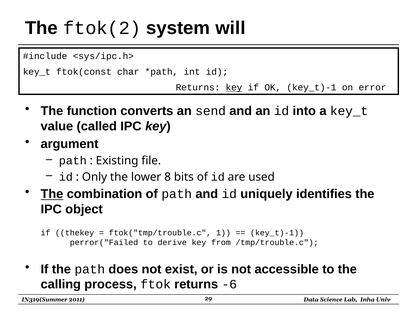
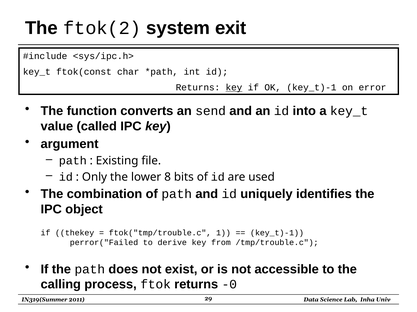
will: will -> exit
The at (52, 195) underline: present -> none
-6: -6 -> -0
